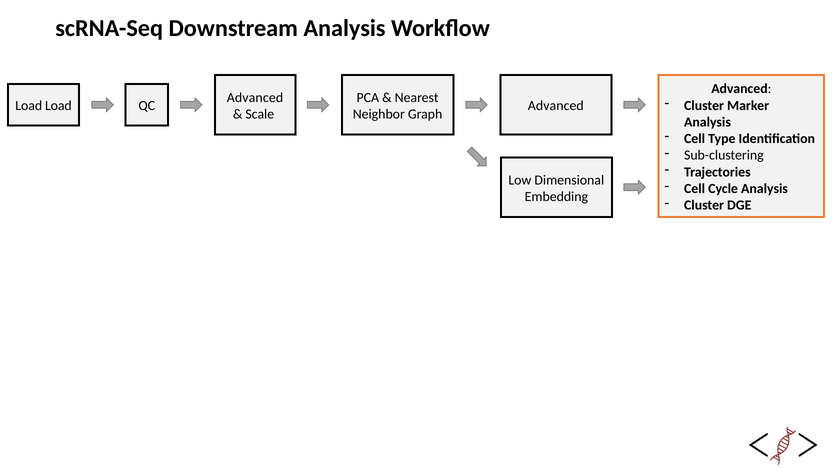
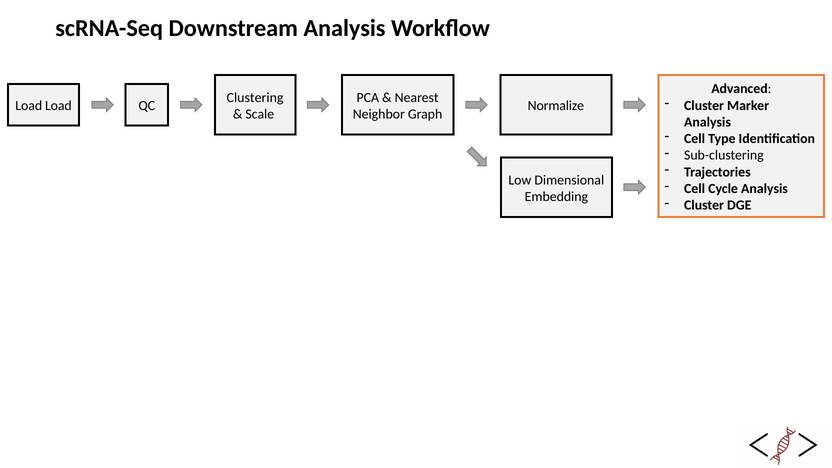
Advanced at (255, 98): Advanced -> Clustering
Advanced at (556, 106): Advanced -> Normalize
